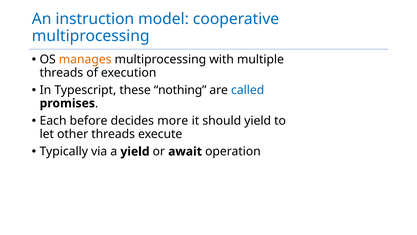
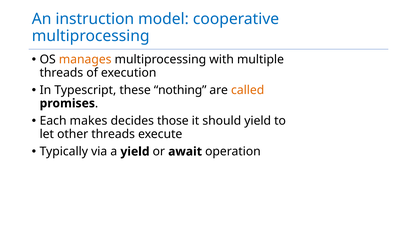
called colour: blue -> orange
before: before -> makes
more: more -> those
